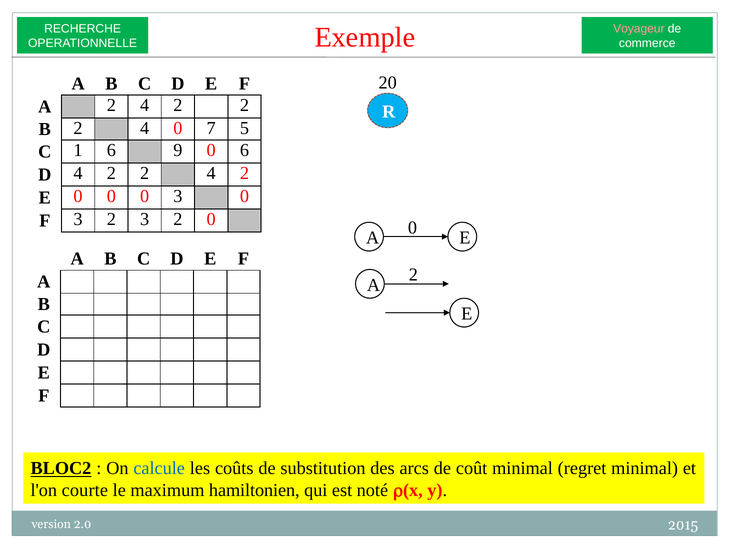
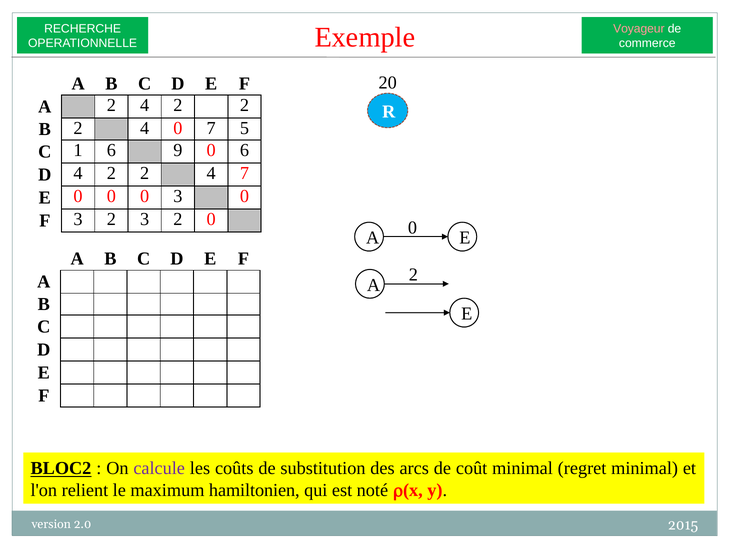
2 2 4 2: 2 -> 7
calcule colour: blue -> purple
courte: courte -> relient
